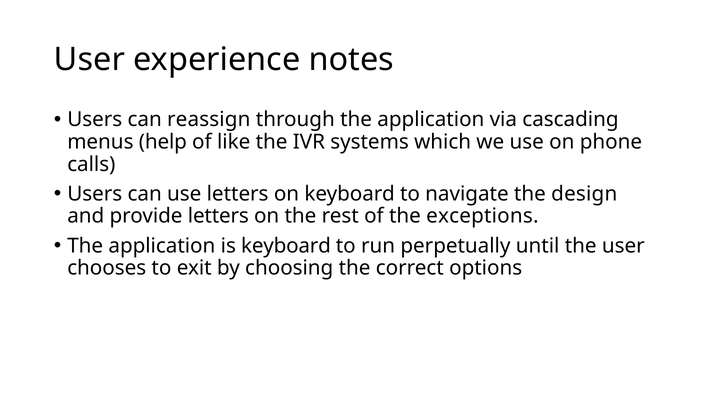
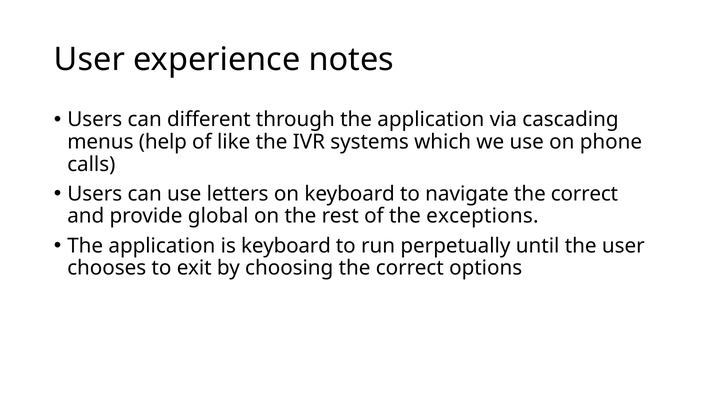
reassign: reassign -> different
navigate the design: design -> correct
provide letters: letters -> global
